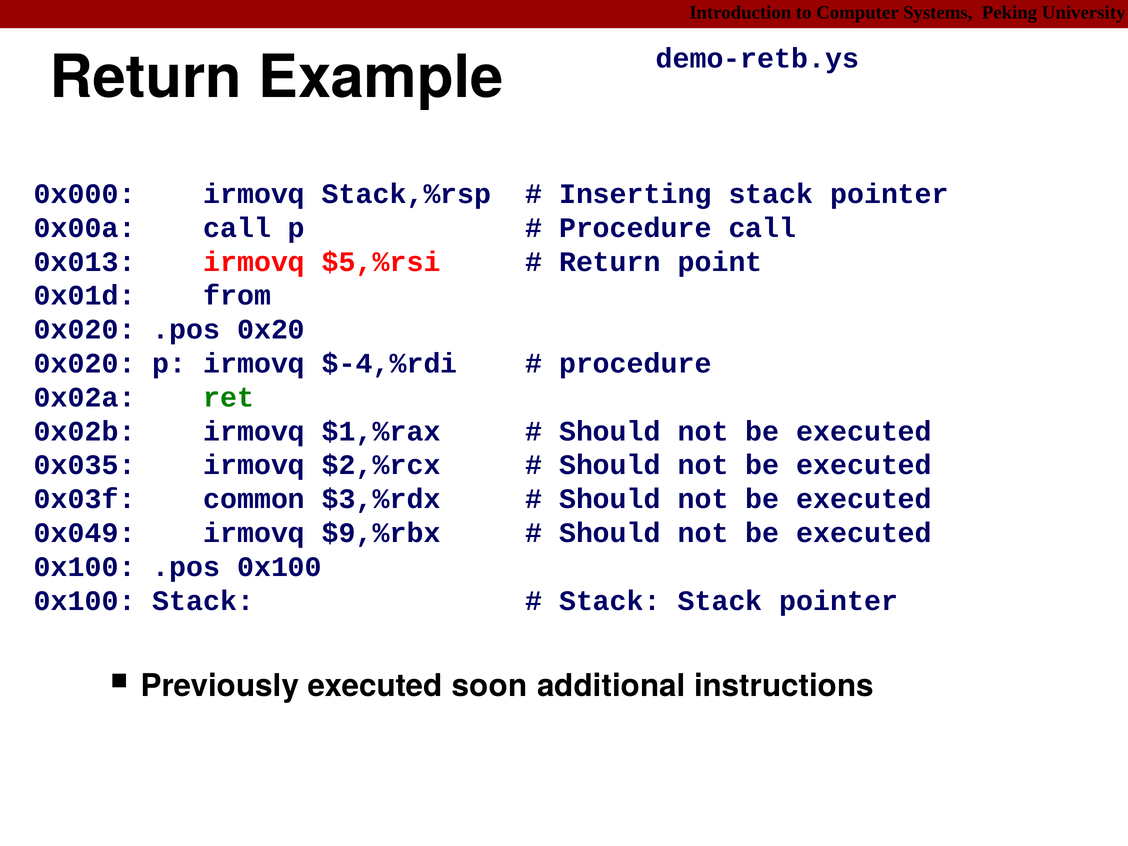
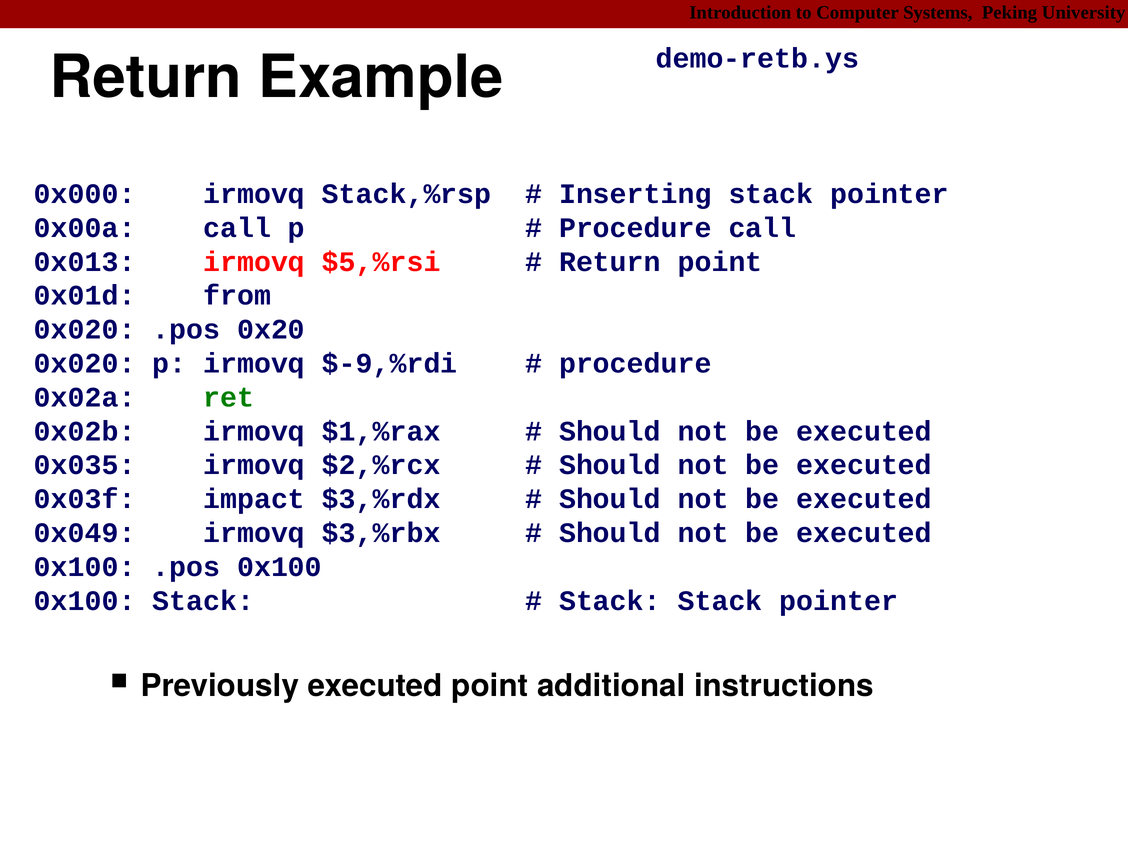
$-4,%rdi: $-4,%rdi -> $-9,%rdi
common: common -> impact
$9,%rbx: $9,%rbx -> $3,%rbx
executed soon: soon -> point
